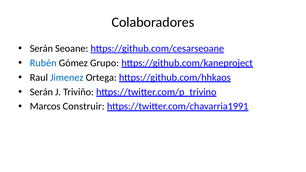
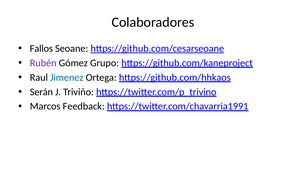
Serán at (41, 49): Serán -> Fallos
Rubén colour: blue -> purple
Construir: Construir -> Feedback
